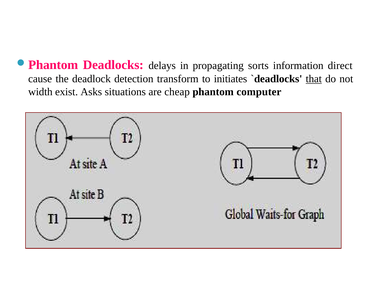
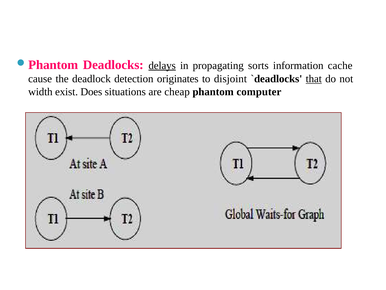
delays underline: none -> present
direct: direct -> cache
transform: transform -> originates
initiates: initiates -> disjoint
Asks: Asks -> Does
